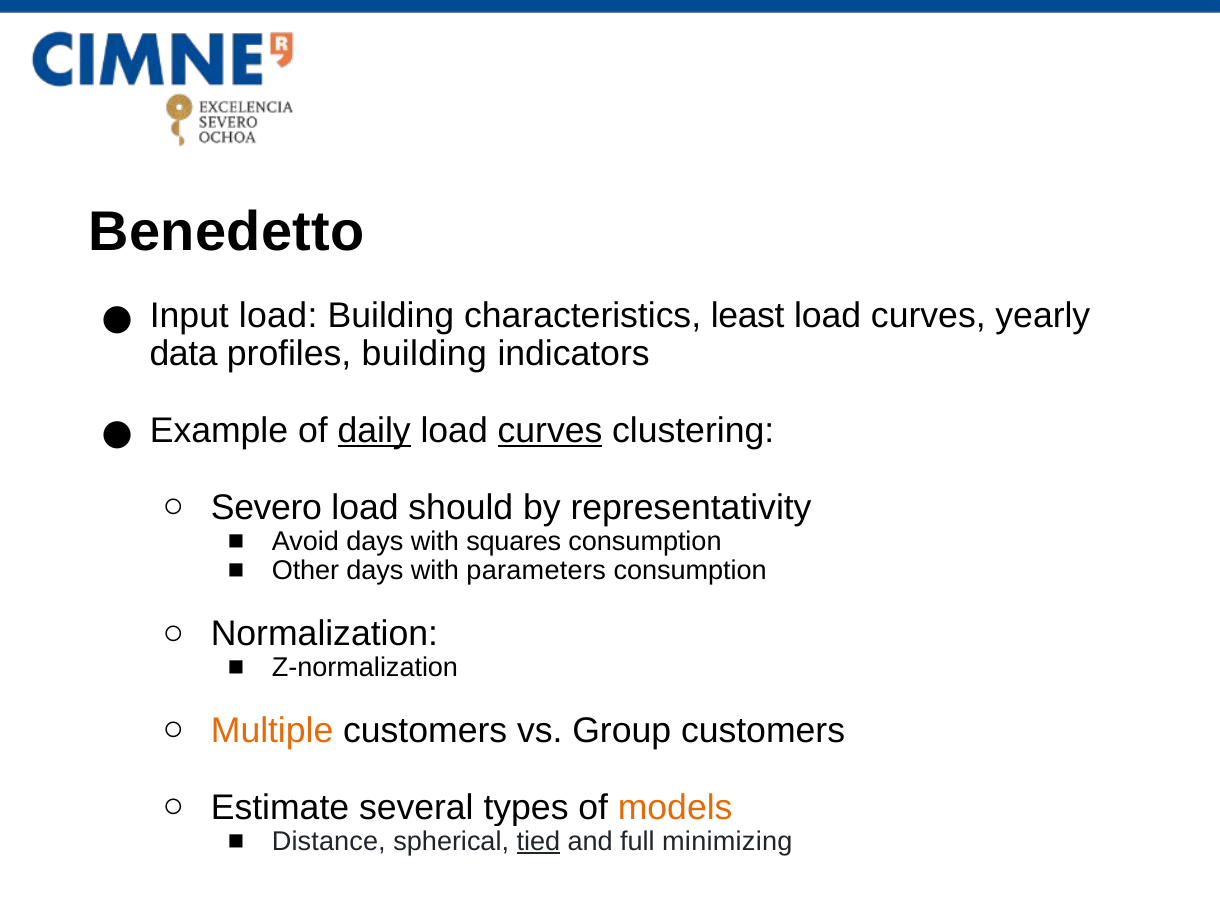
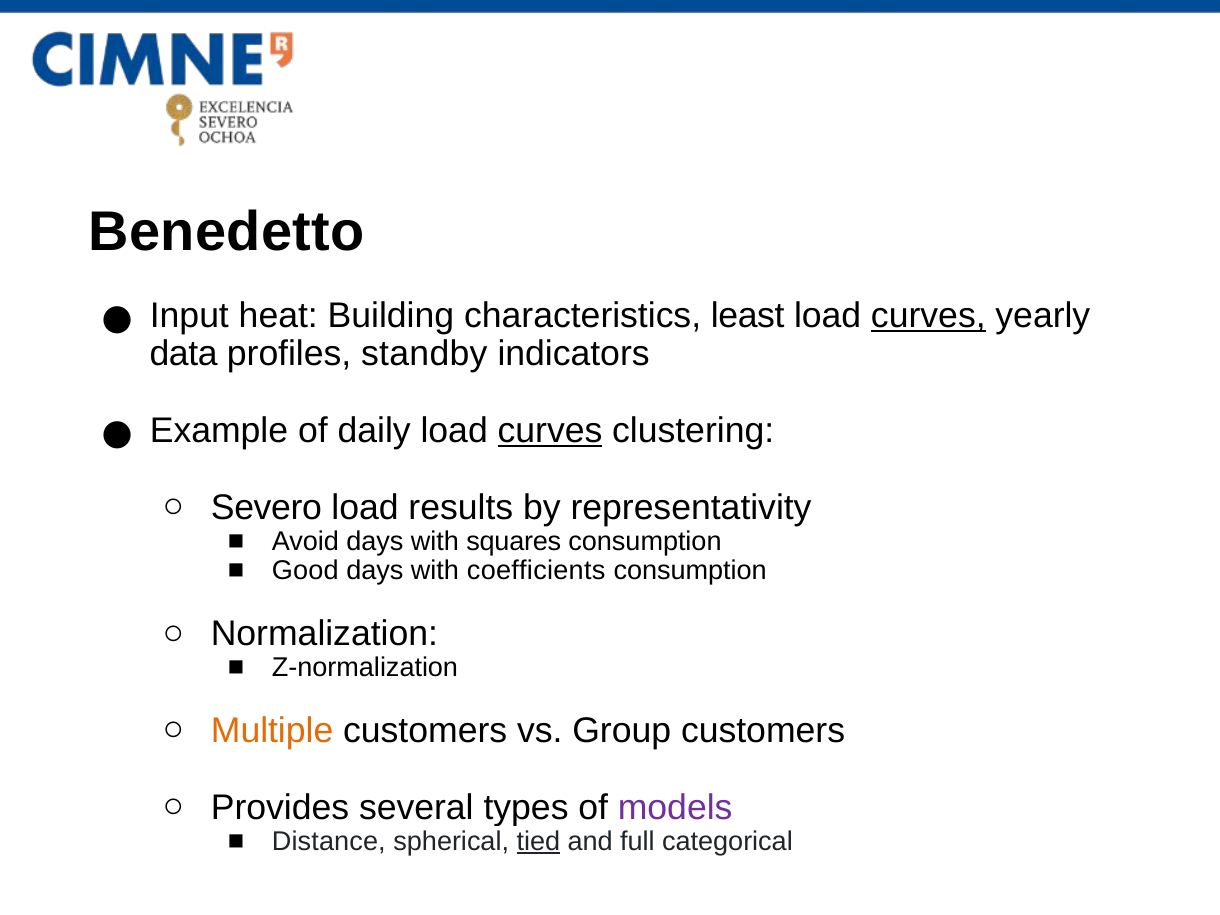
Input load: load -> heat
curves at (928, 315) underline: none -> present
profiles building: building -> standby
daily underline: present -> none
should: should -> results
Other: Other -> Good
parameters: parameters -> coefficients
Estimate: Estimate -> Provides
models colour: orange -> purple
minimizing: minimizing -> categorical
